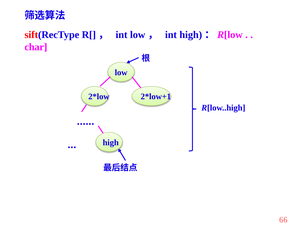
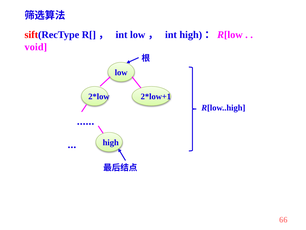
char: char -> void
